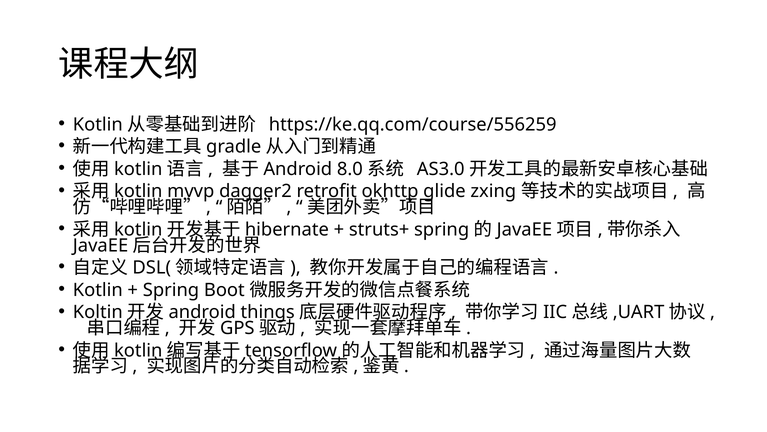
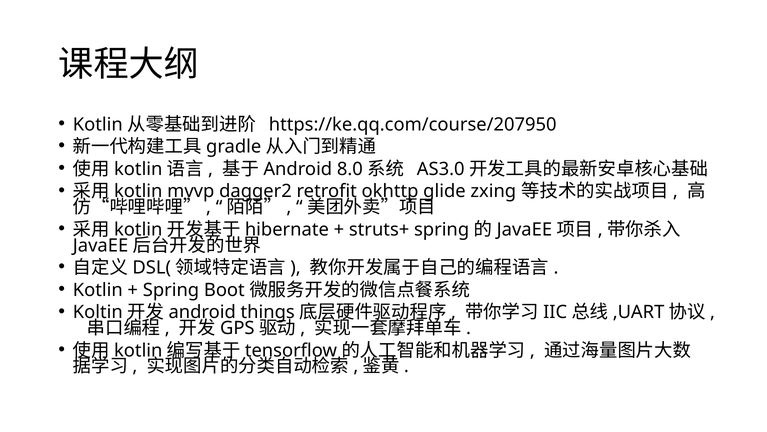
https://ke.qq.com/course/556259: https://ke.qq.com/course/556259 -> https://ke.qq.com/course/207950
